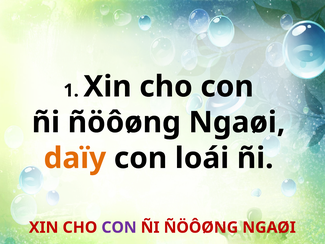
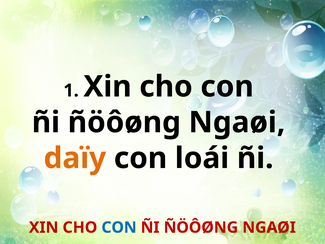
CON at (119, 227) colour: purple -> blue
